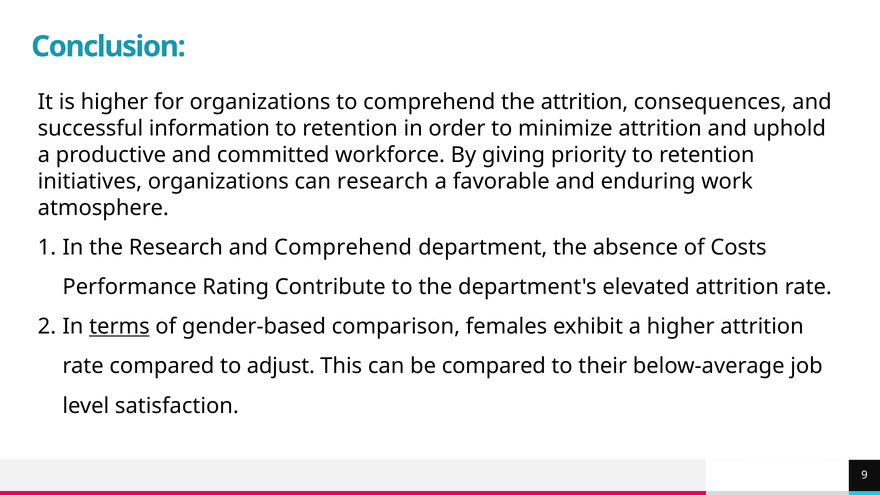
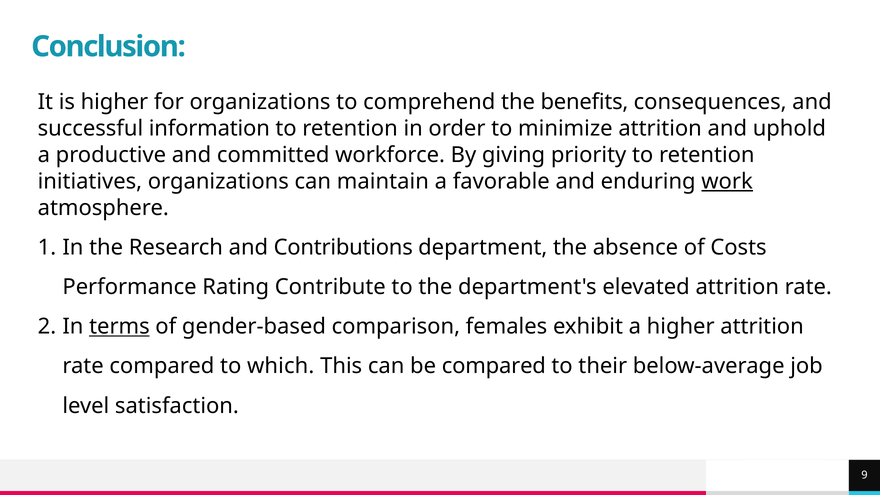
the attrition: attrition -> benefits
can research: research -> maintain
work underline: none -> present
and Comprehend: Comprehend -> Contributions
adjust: adjust -> which
